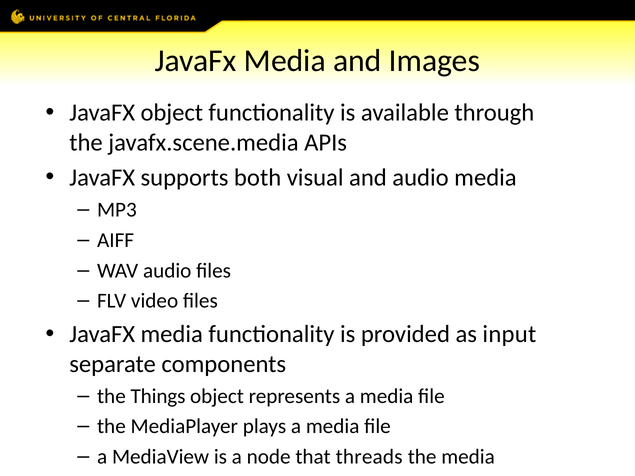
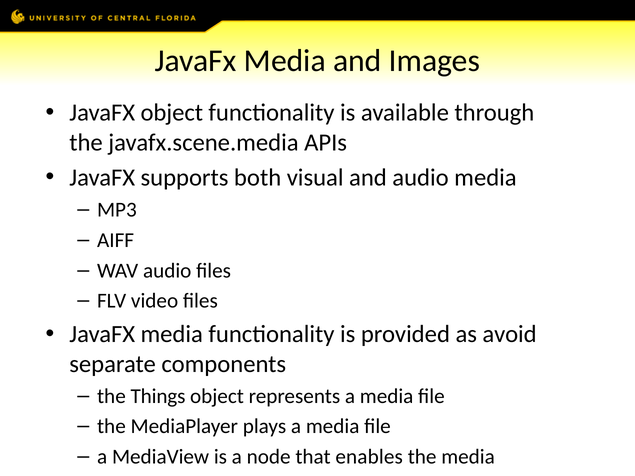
input: input -> avoid
threads: threads -> enables
